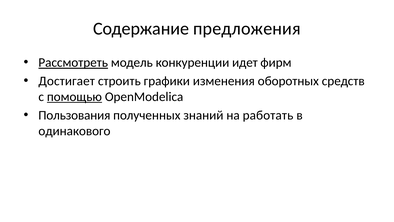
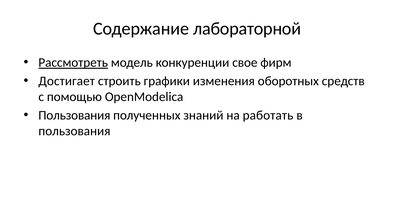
предложения: предложения -> лабораторной
идет: идет -> свое
помощью underline: present -> none
одинакового at (74, 131): одинакового -> пользования
